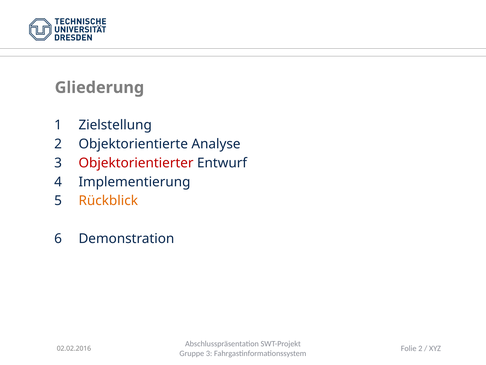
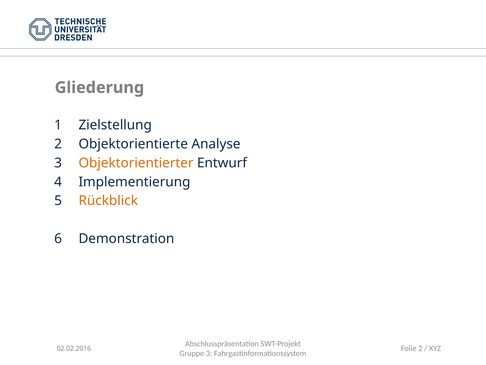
Objektorientierter colour: red -> orange
